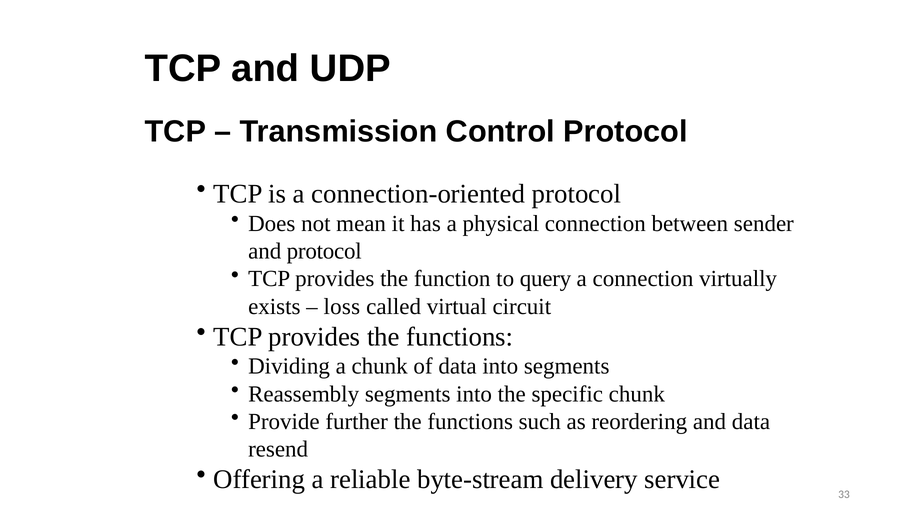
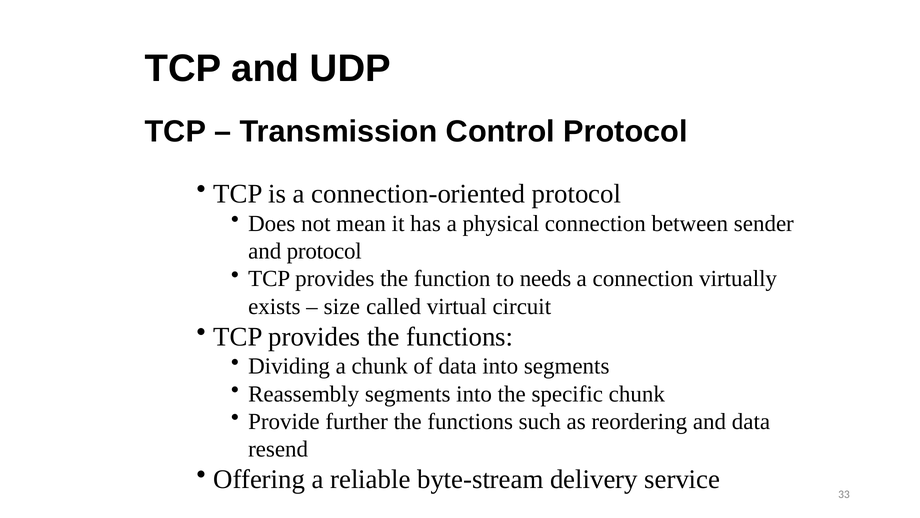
query: query -> needs
loss: loss -> size
